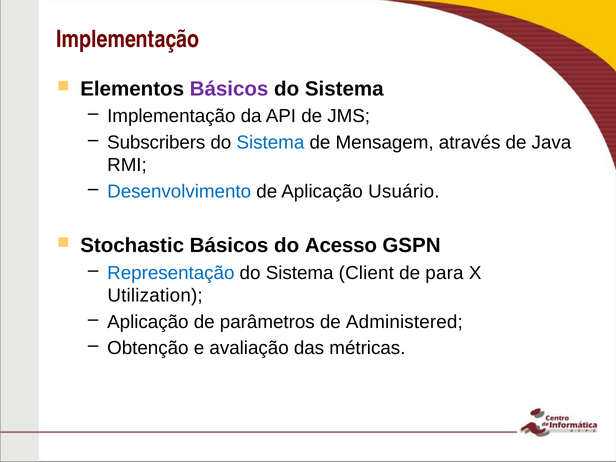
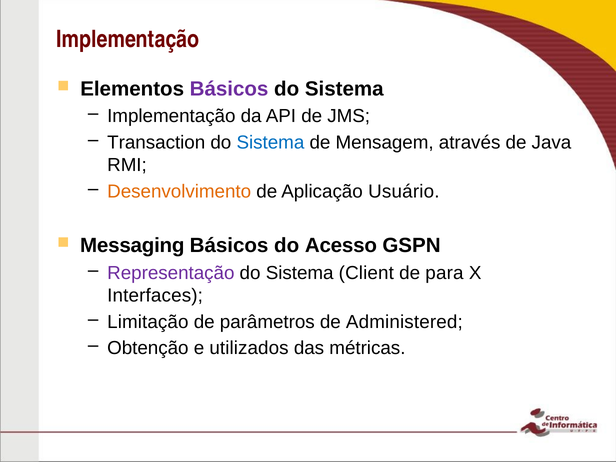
Subscribers: Subscribers -> Transaction
Desenvolvimento colour: blue -> orange
Stochastic: Stochastic -> Messaging
Representação colour: blue -> purple
Utilization: Utilization -> Interfaces
Aplicação at (148, 322): Aplicação -> Limitação
avaliação: avaliação -> utilizados
